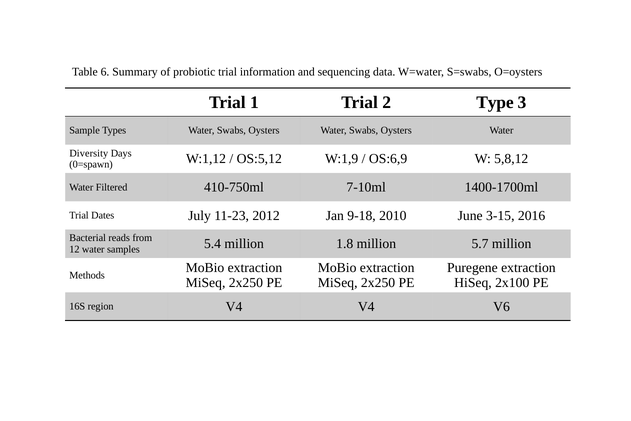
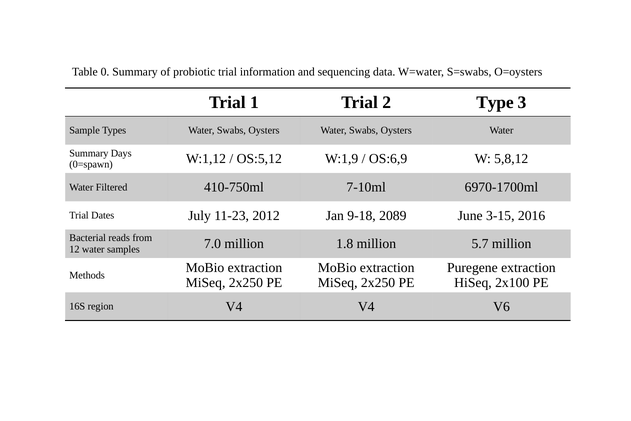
6: 6 -> 0
Diversity at (89, 153): Diversity -> Summary
1400-1700ml: 1400-1700ml -> 6970-1700ml
2010: 2010 -> 2089
5.4: 5.4 -> 7.0
